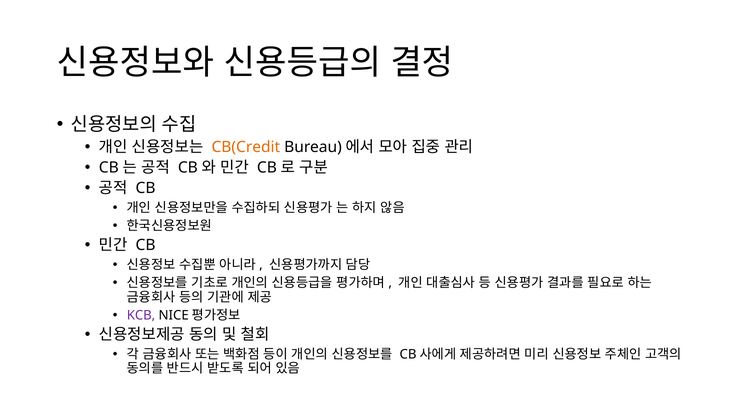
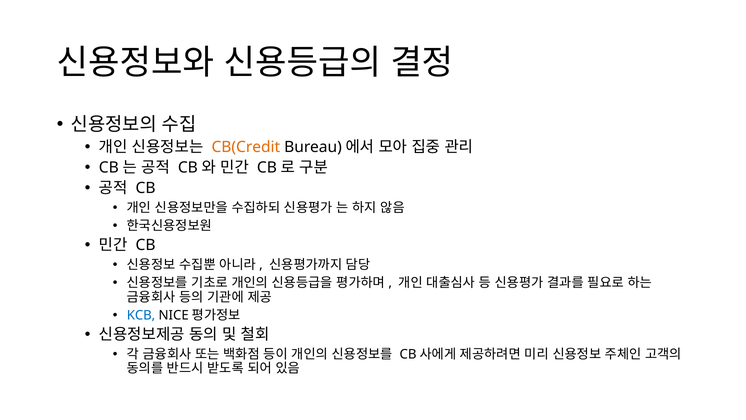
KCB colour: purple -> blue
